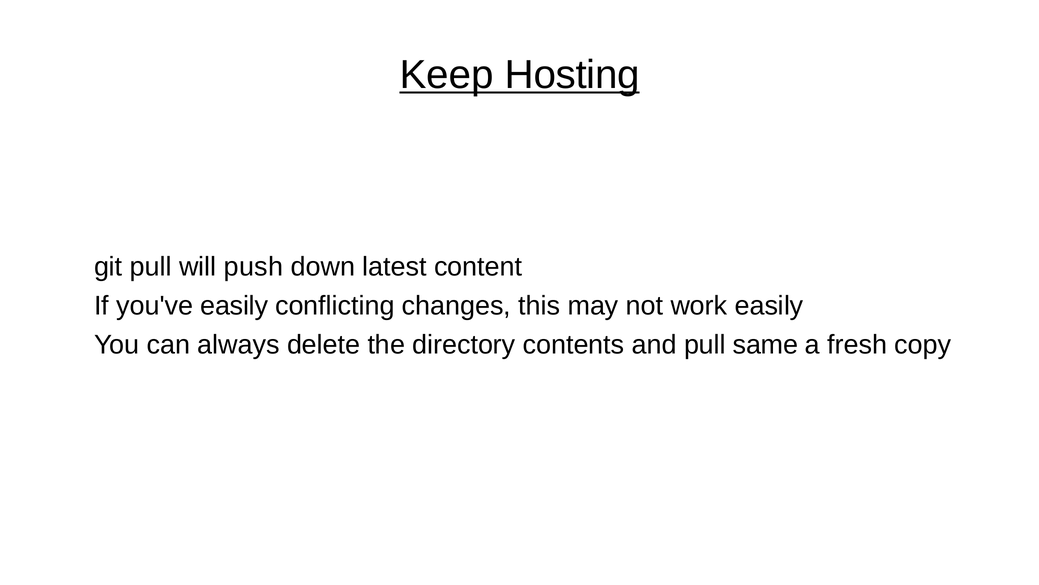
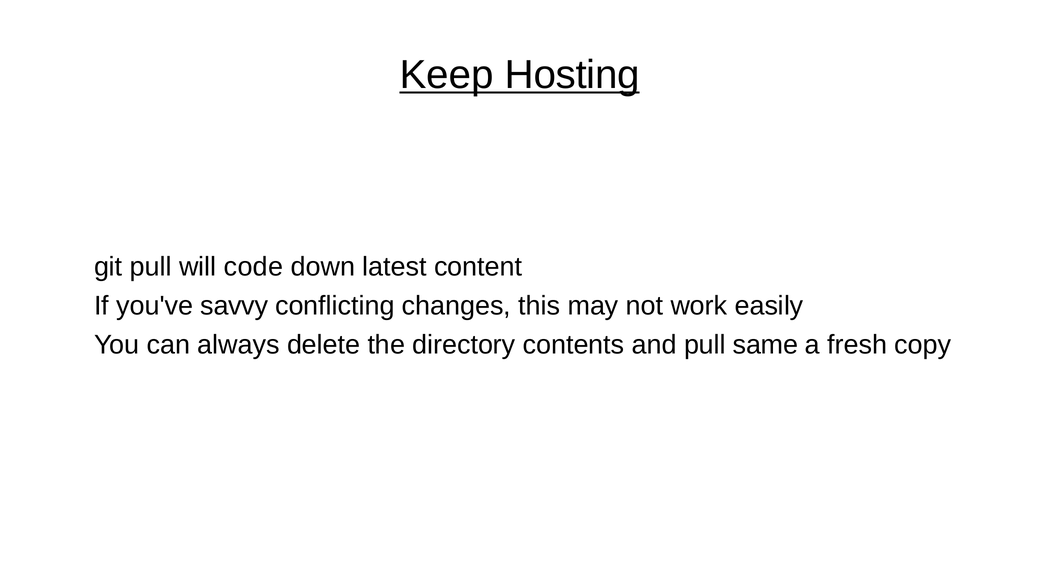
push: push -> code
you've easily: easily -> savvy
